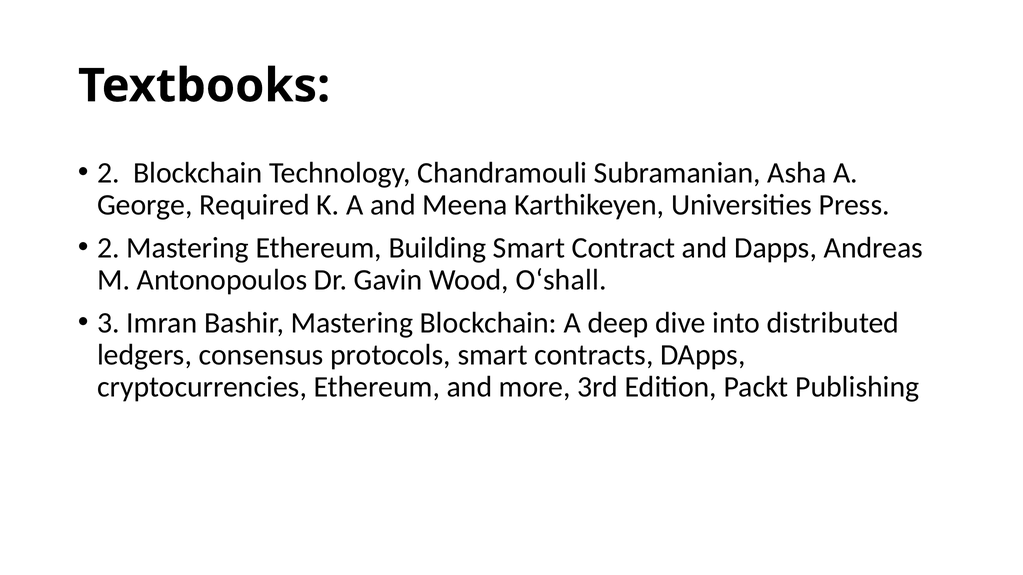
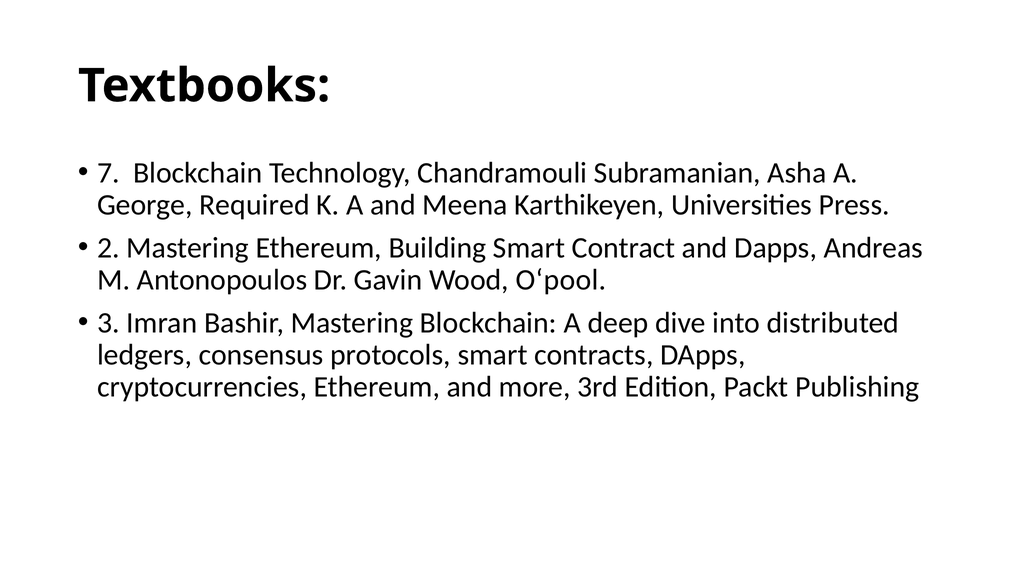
2 at (108, 173): 2 -> 7
O‘shall: O‘shall -> O‘pool
